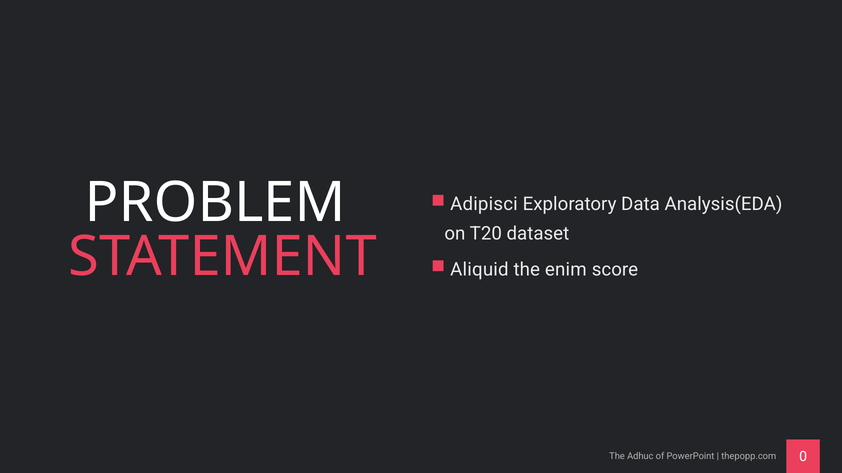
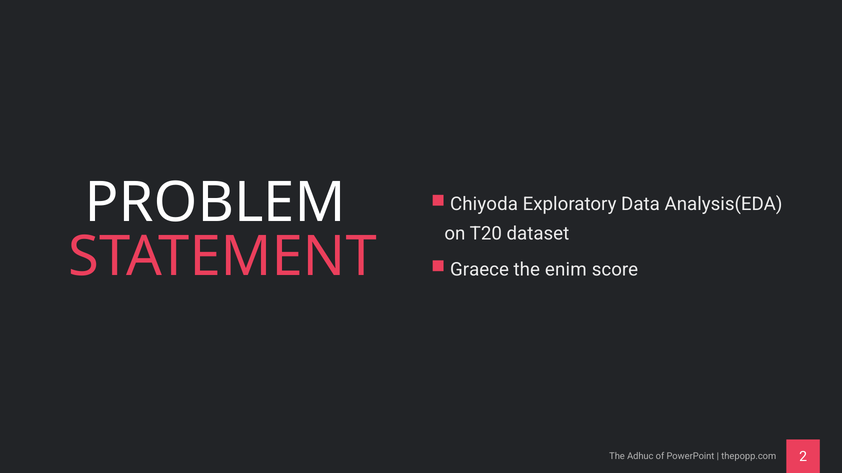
Adipisci: Adipisci -> Chiyoda
Aliquid: Aliquid -> Graece
0: 0 -> 2
